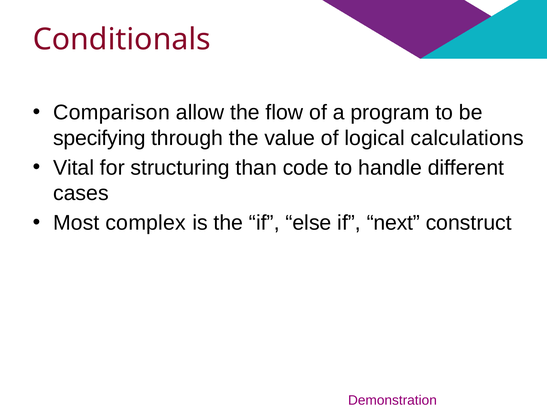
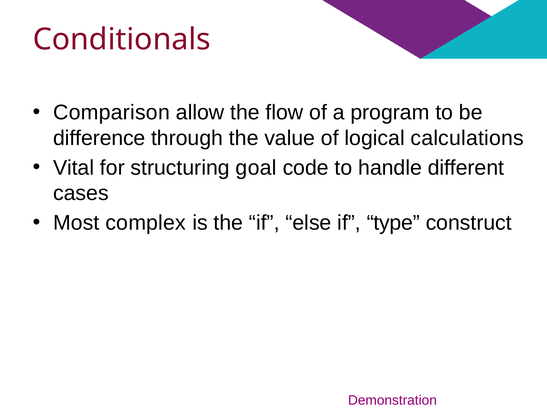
specifying: specifying -> difference
than: than -> goal
next: next -> type
